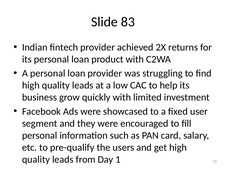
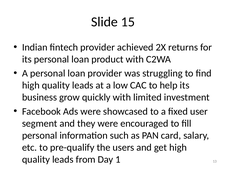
83: 83 -> 15
